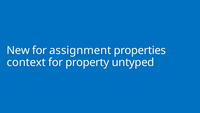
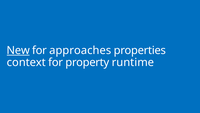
New underline: none -> present
assignment: assignment -> approaches
untyped: untyped -> runtime
